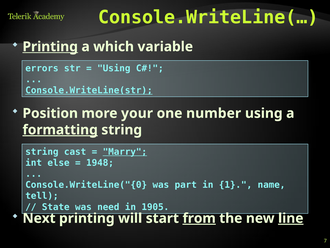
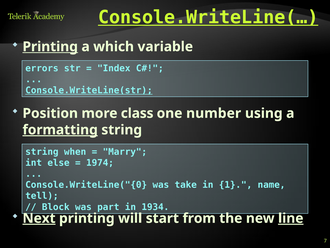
Console.WriteLine(… underline: none -> present
Using at (114, 68): Using -> Index
your: your -> class
cast: cast -> when
Marry underline: present -> none
1948: 1948 -> 1974
part: part -> take
State: State -> Block
need: need -> part
1905: 1905 -> 1934
Next underline: none -> present
from underline: present -> none
